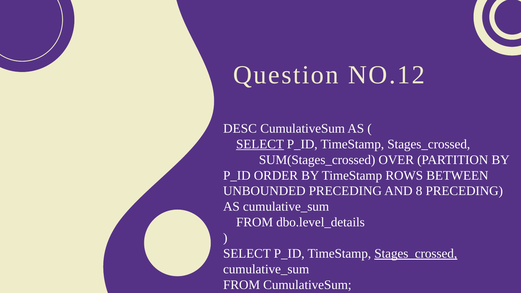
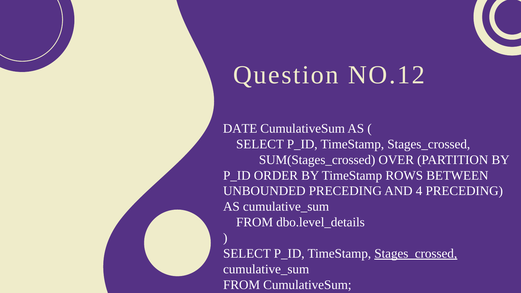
DESC: DESC -> DATE
SELECT at (260, 144) underline: present -> none
8: 8 -> 4
